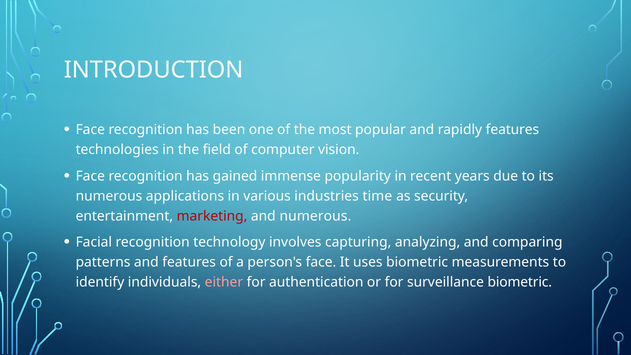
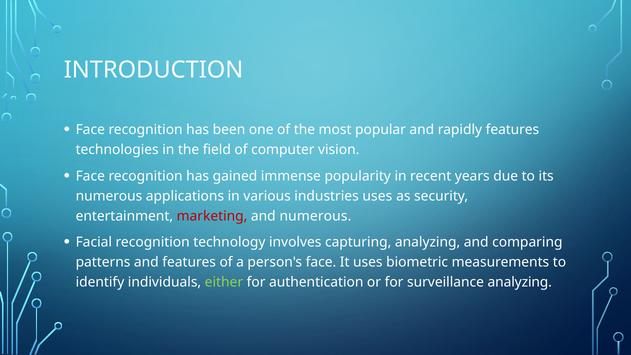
industries time: time -> uses
either colour: pink -> light green
surveillance biometric: biometric -> analyzing
